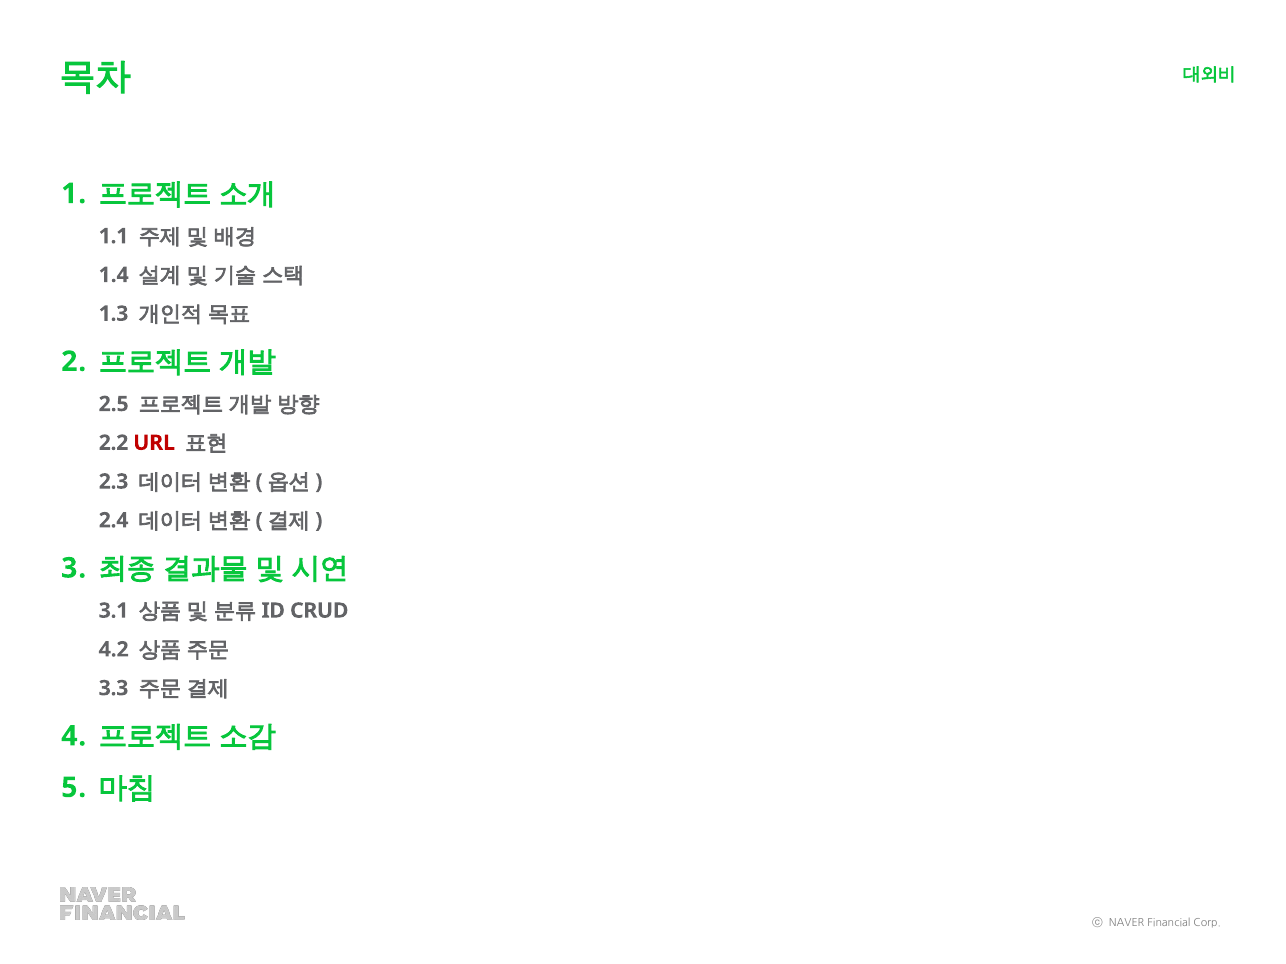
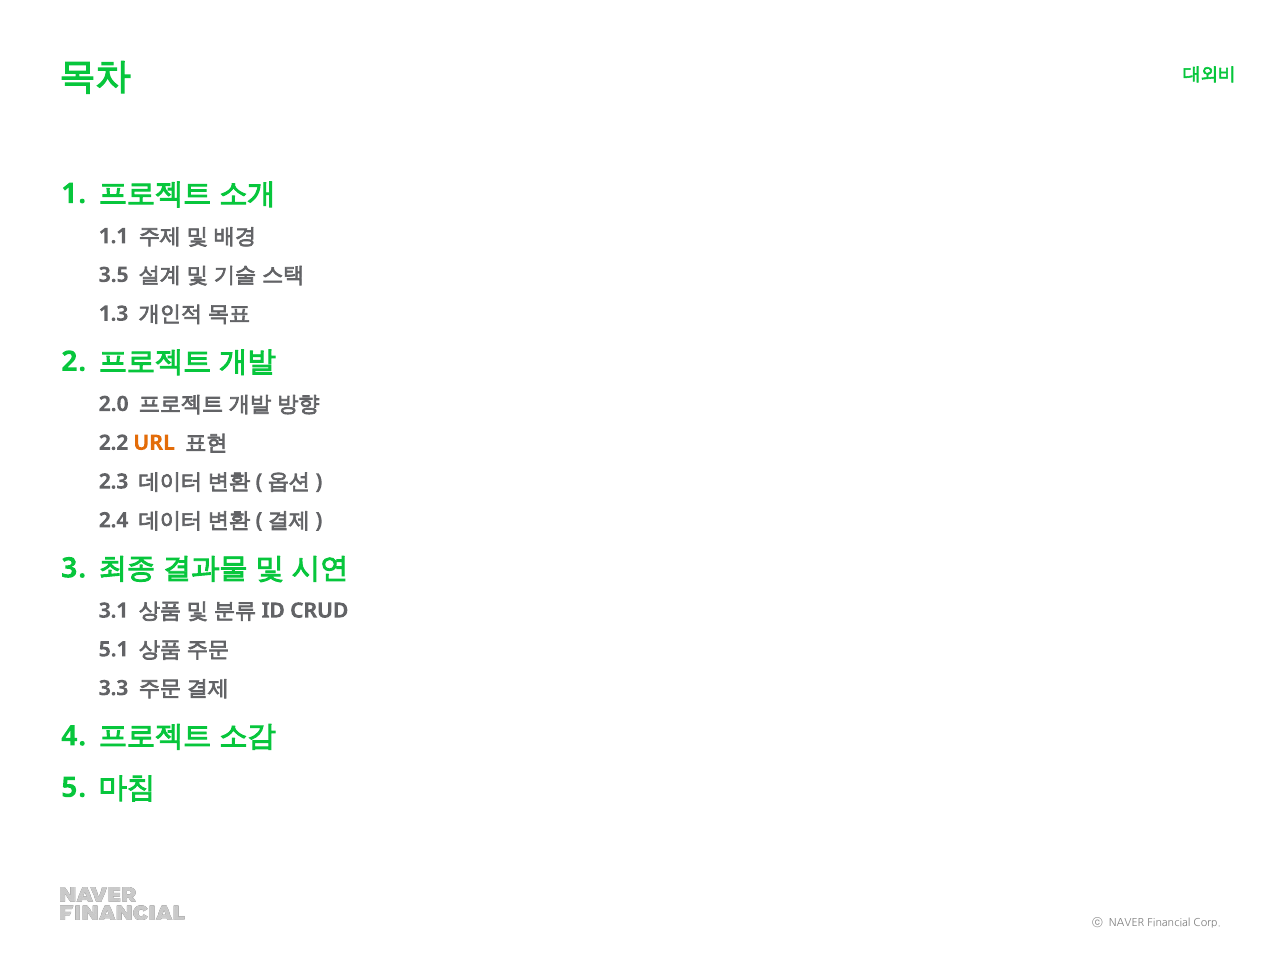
1.4: 1.4 -> 3.5
2.5: 2.5 -> 2.0
URL colour: red -> orange
4.2: 4.2 -> 5.1
